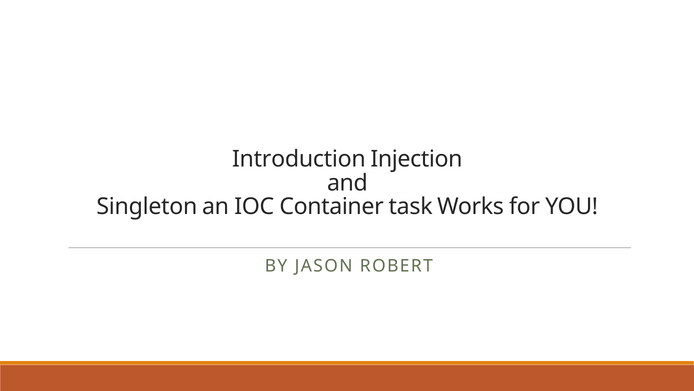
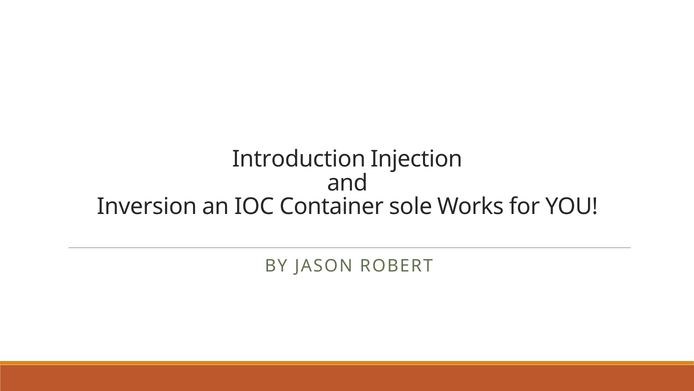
Singleton: Singleton -> Inversion
task: task -> sole
